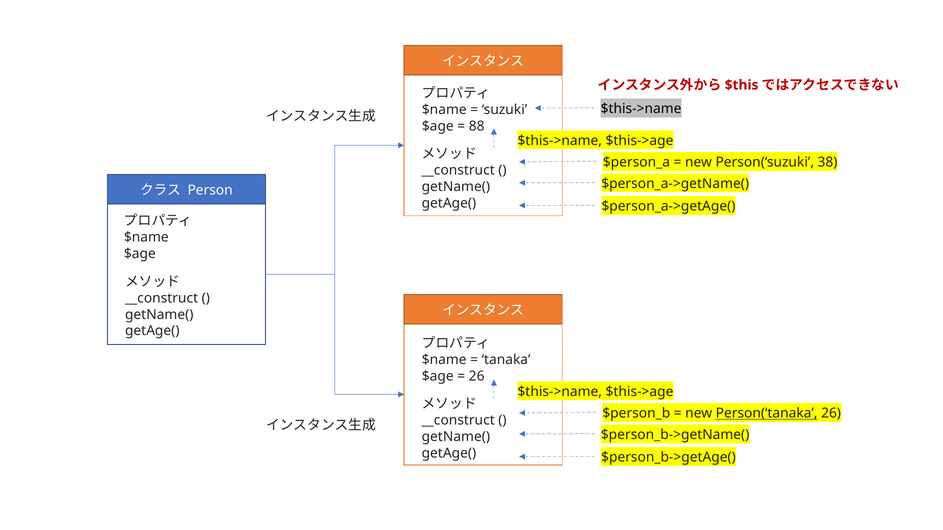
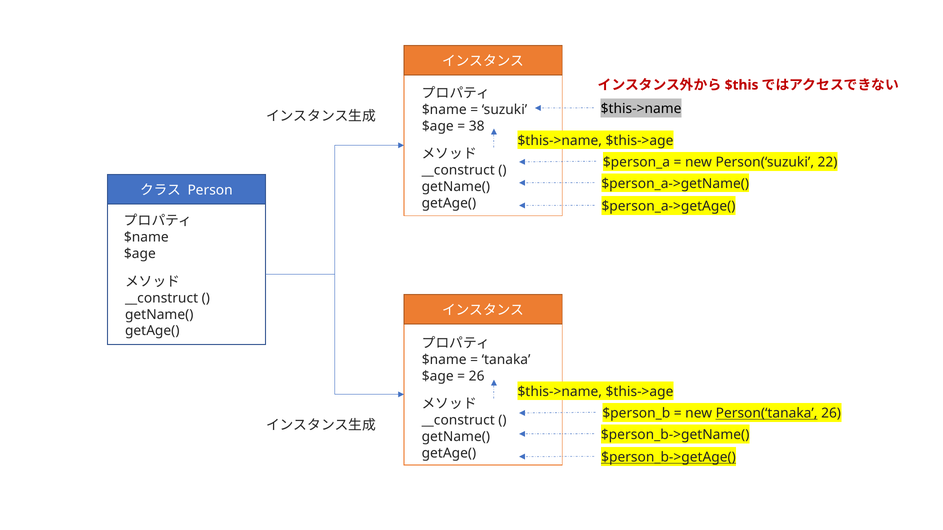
88: 88 -> 38
38: 38 -> 22
$person_b->getAge( underline: none -> present
